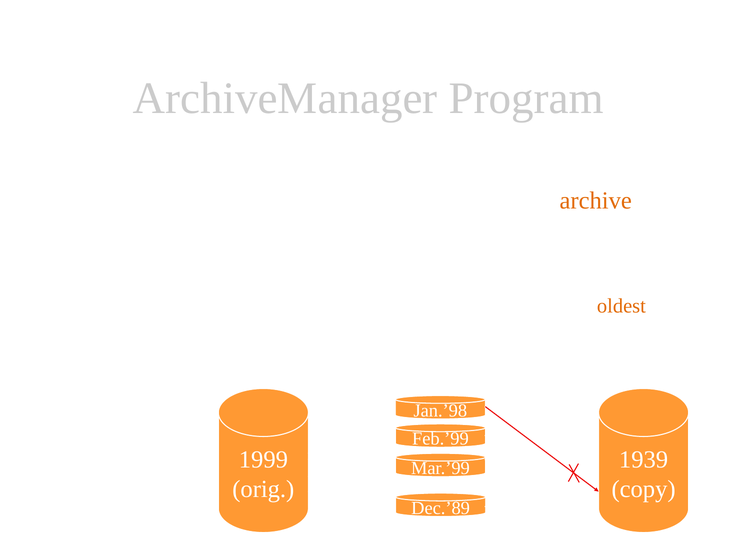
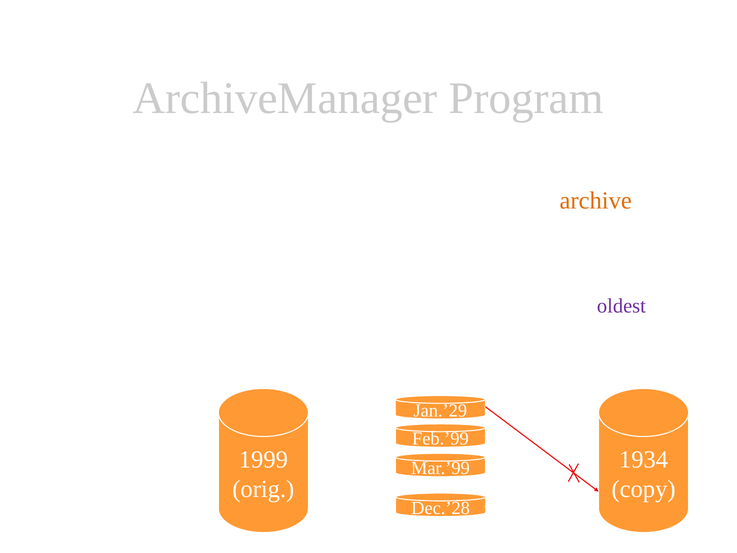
oldest colour: orange -> purple
Jan.’98: Jan.’98 -> Jan.’29
1939: 1939 -> 1934
Dec.’89: Dec.’89 -> Dec.’28
